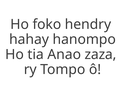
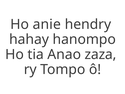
foko: foko -> anie
